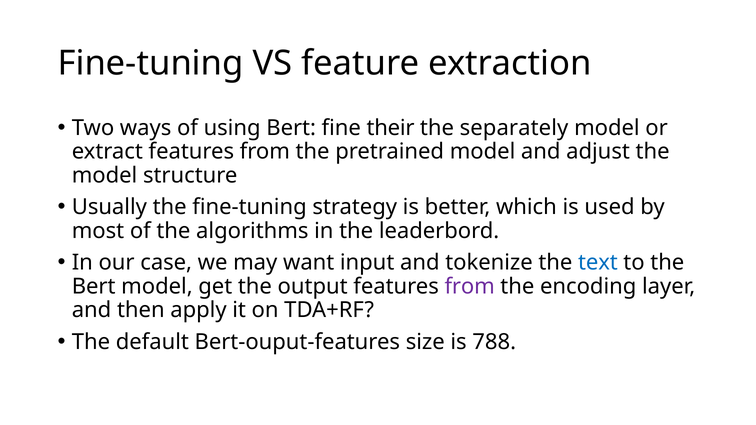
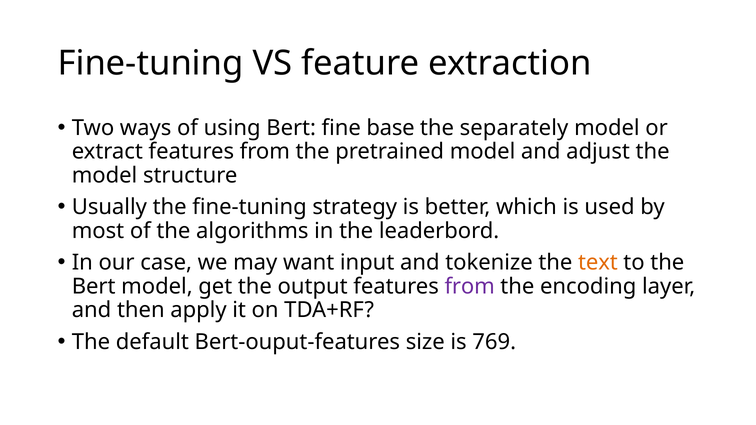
their: their -> base
text colour: blue -> orange
788: 788 -> 769
